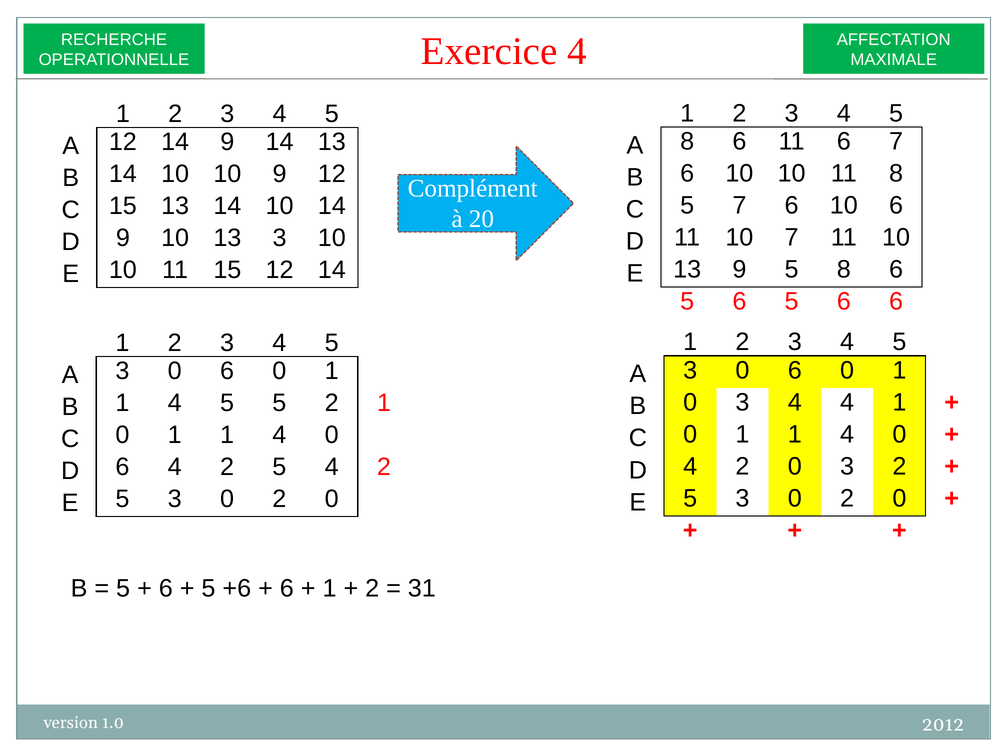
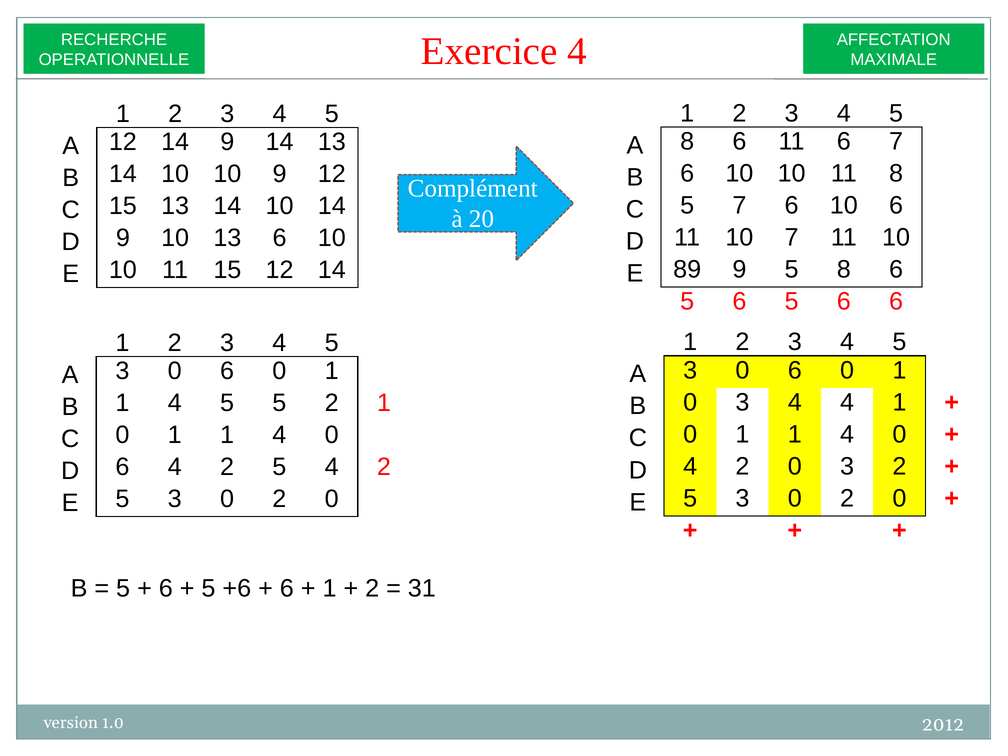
13 3: 3 -> 6
E 13: 13 -> 89
